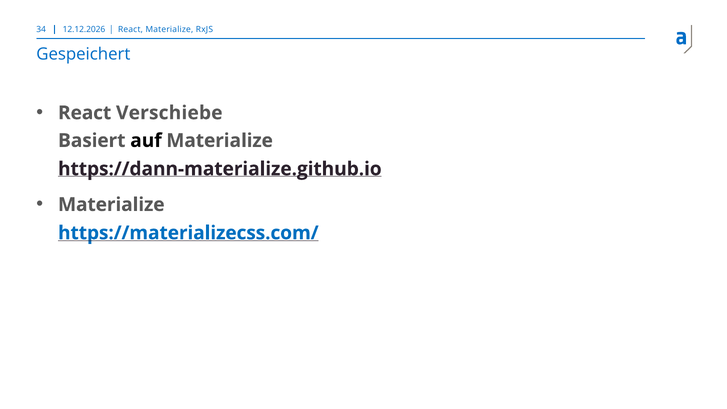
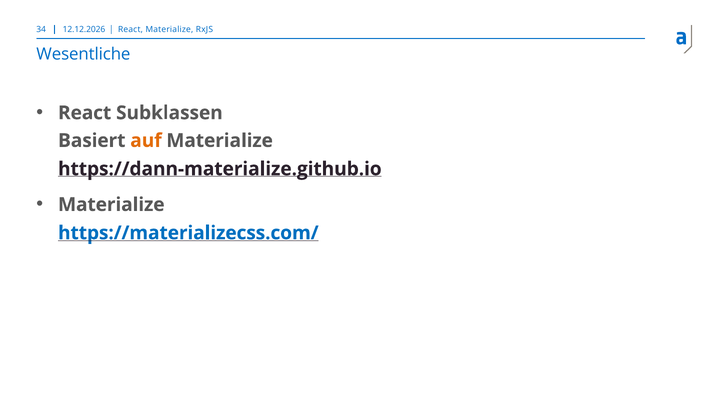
Gespeichert: Gespeichert -> Wesentliche
Verschiebe: Verschiebe -> Subklassen
auf colour: black -> orange
